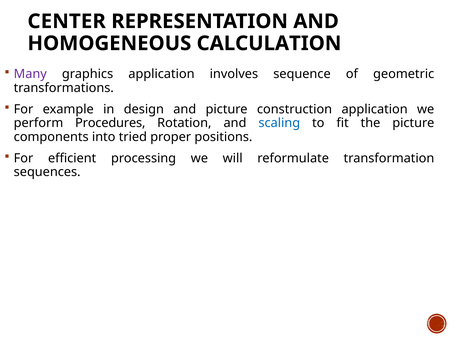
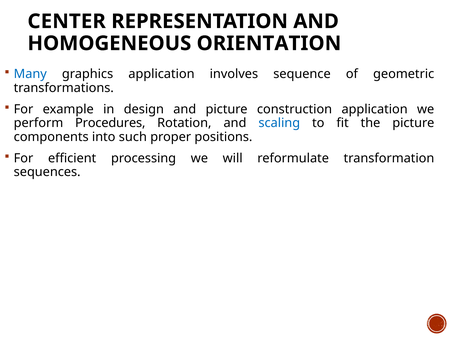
CALCULATION: CALCULATION -> ORIENTATION
Many colour: purple -> blue
tried: tried -> such
